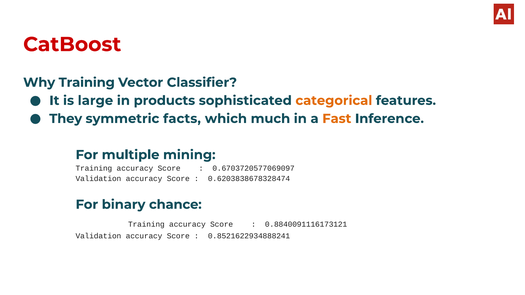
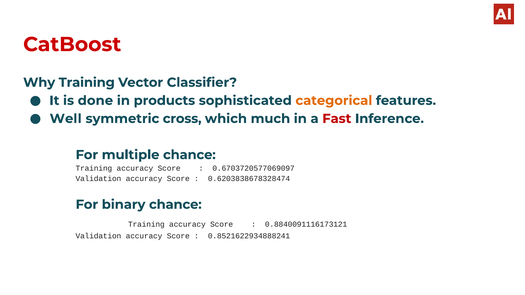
large: large -> done
They: They -> Well
facts: facts -> cross
Fast colour: orange -> red
multiple mining: mining -> chance
